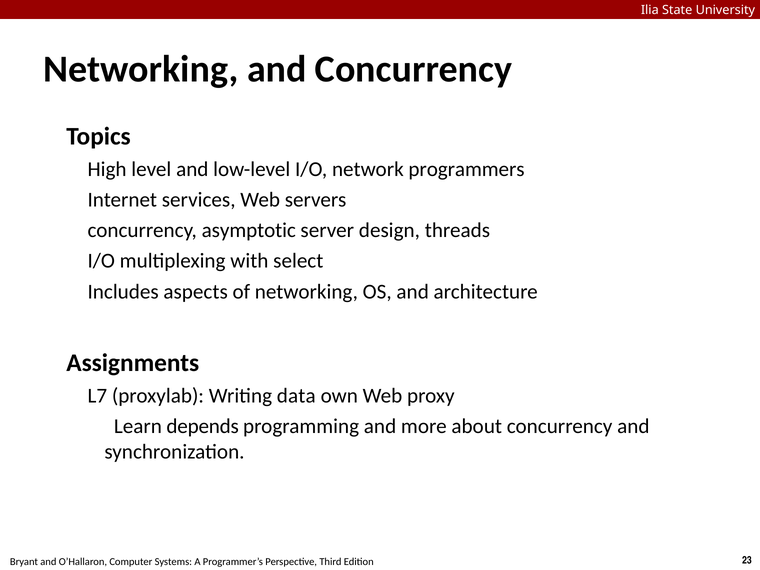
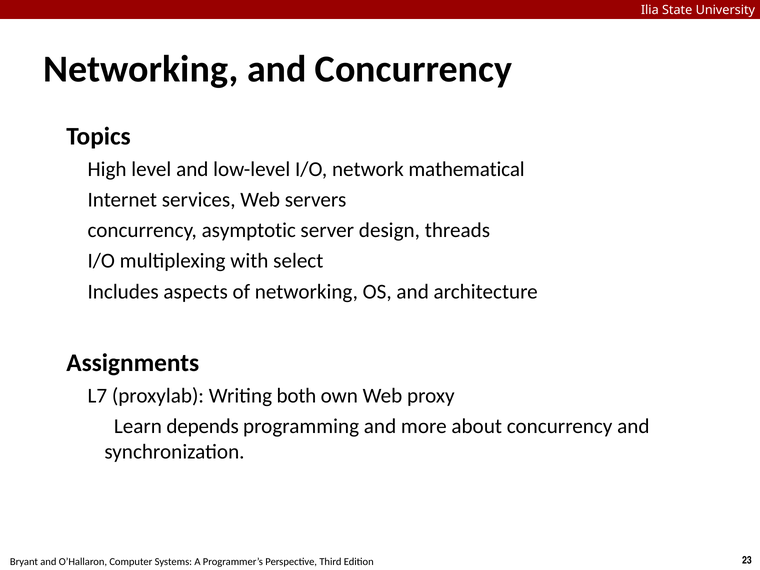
programmers: programmers -> mathematical
data: data -> both
